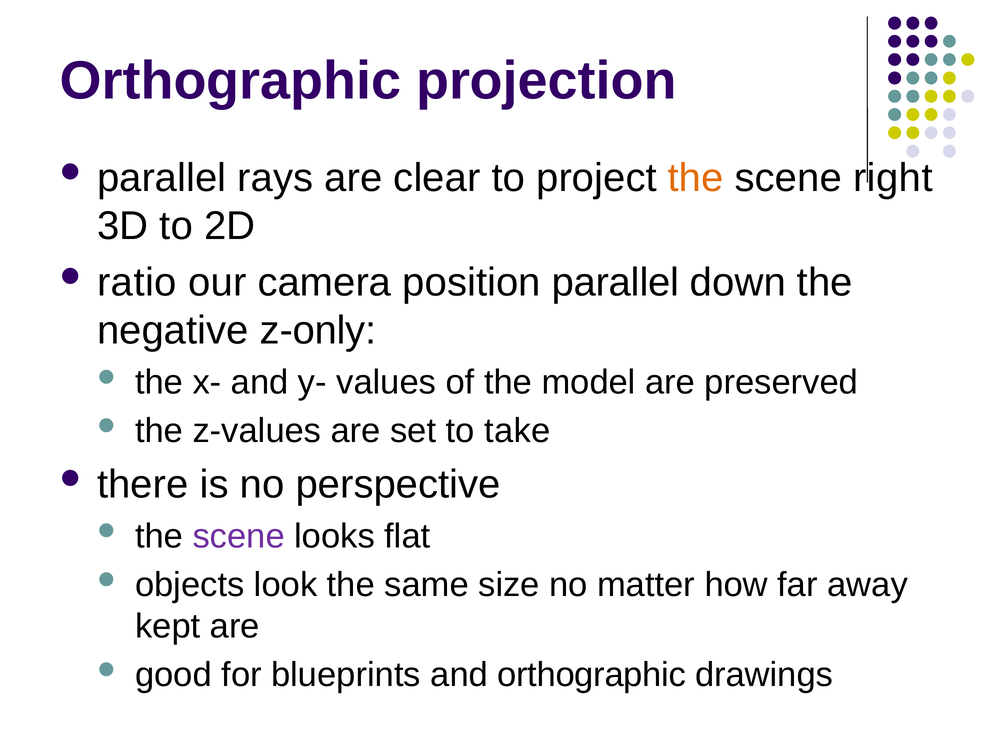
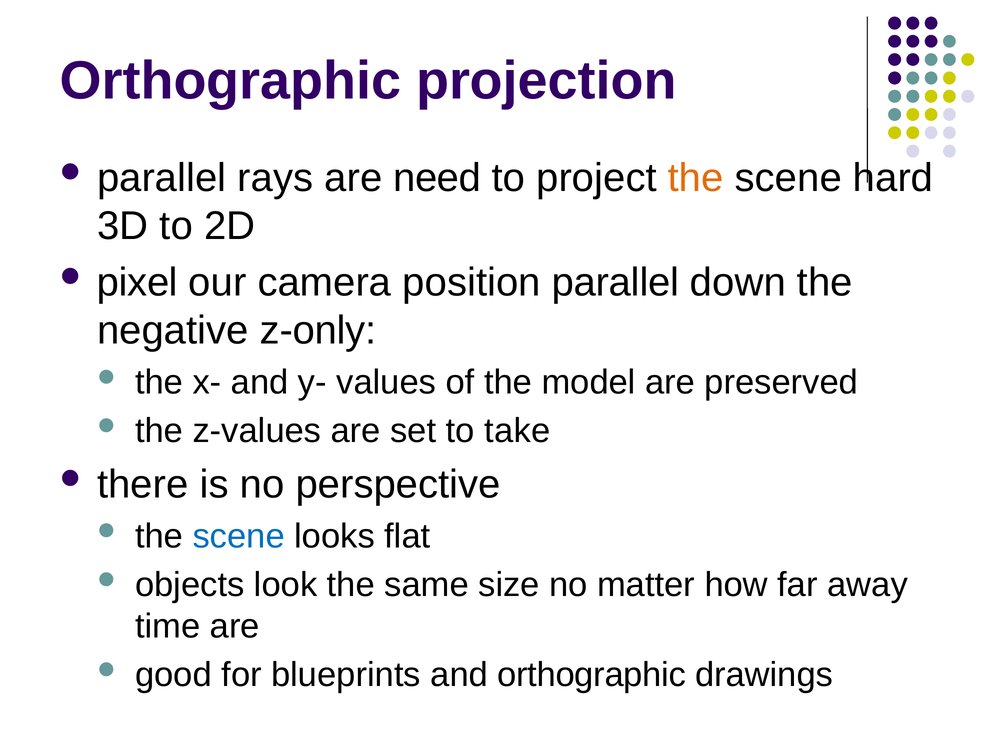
clear: clear -> need
right: right -> hard
ratio: ratio -> pixel
scene at (239, 536) colour: purple -> blue
kept: kept -> time
